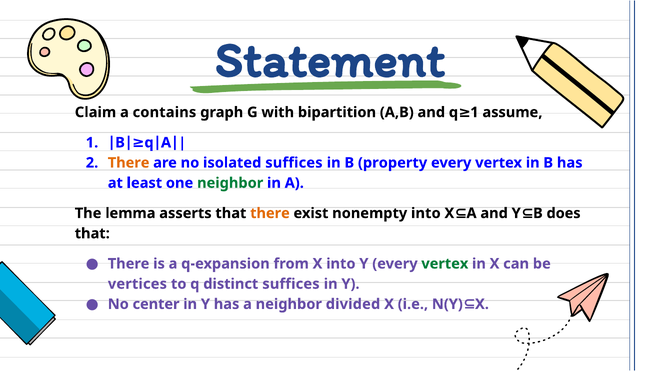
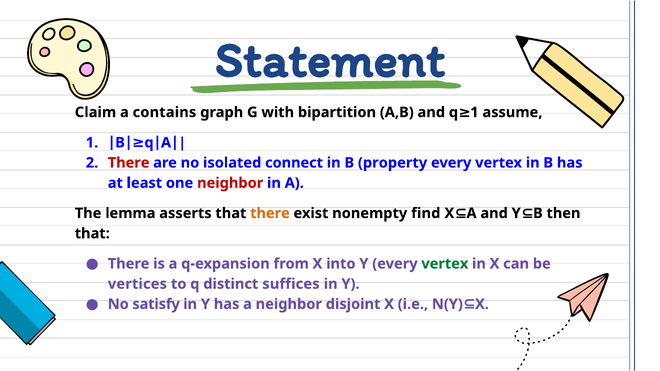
There at (129, 163) colour: orange -> red
isolated suffices: suffices -> connect
neighbor at (230, 183) colour: green -> red
nonempty into: into -> find
does: does -> then
center: center -> satisfy
divided: divided -> disjoint
